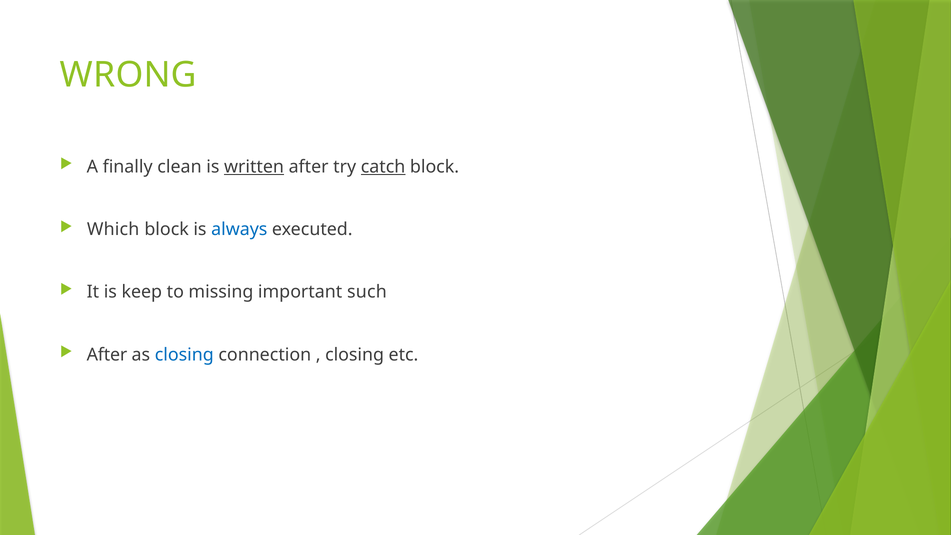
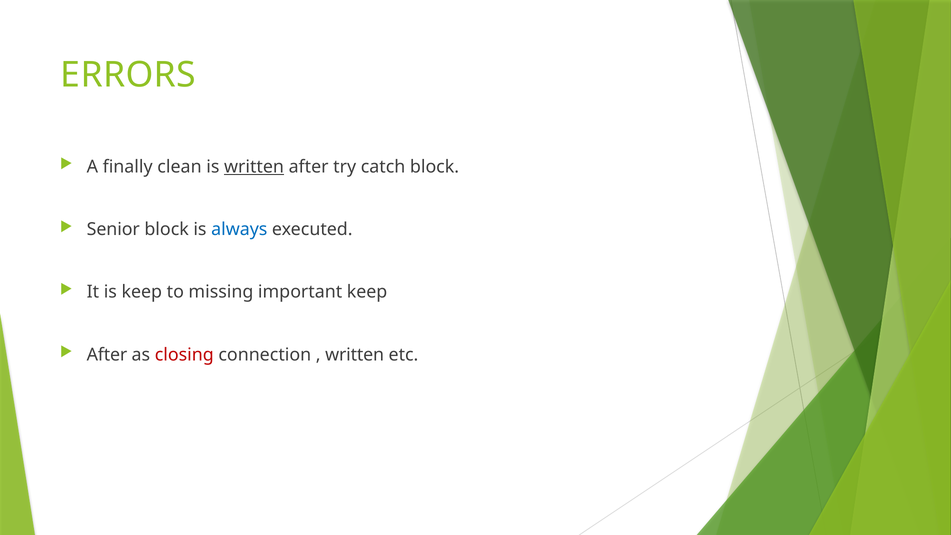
WRONG: WRONG -> ERRORS
catch underline: present -> none
Which: Which -> Senior
important such: such -> keep
closing at (184, 355) colour: blue -> red
closing at (355, 355): closing -> written
